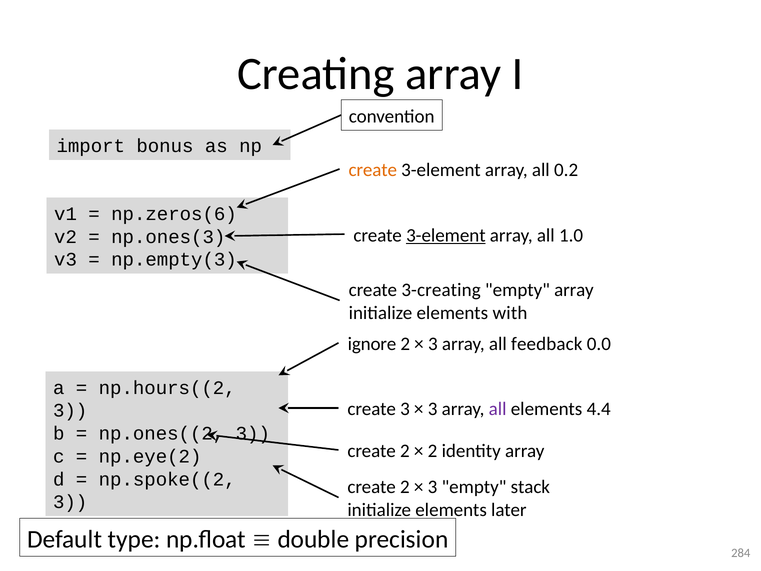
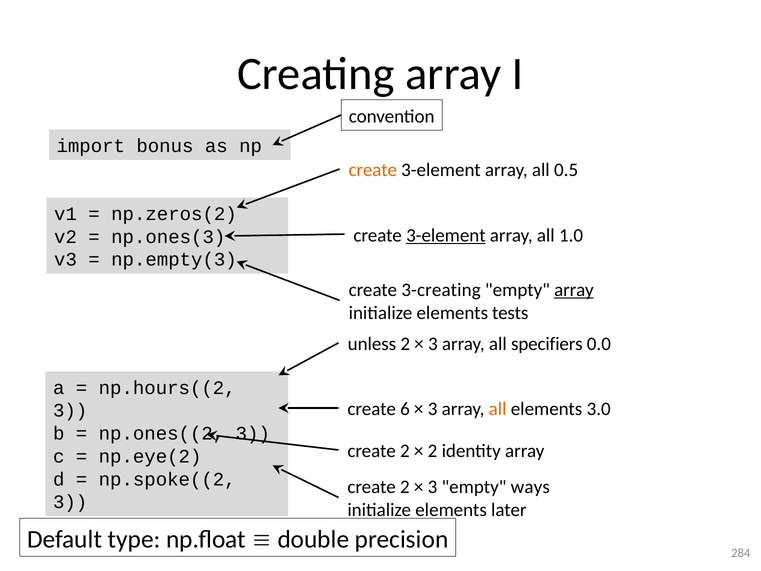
0.2: 0.2 -> 0.5
np.zeros(6: np.zeros(6 -> np.zeros(2
array at (574, 290) underline: none -> present
with: with -> tests
ignore: ignore -> unless
feedback: feedback -> specifiers
create 3: 3 -> 6
all at (498, 409) colour: purple -> orange
4.4: 4.4 -> 3.0
stack: stack -> ways
